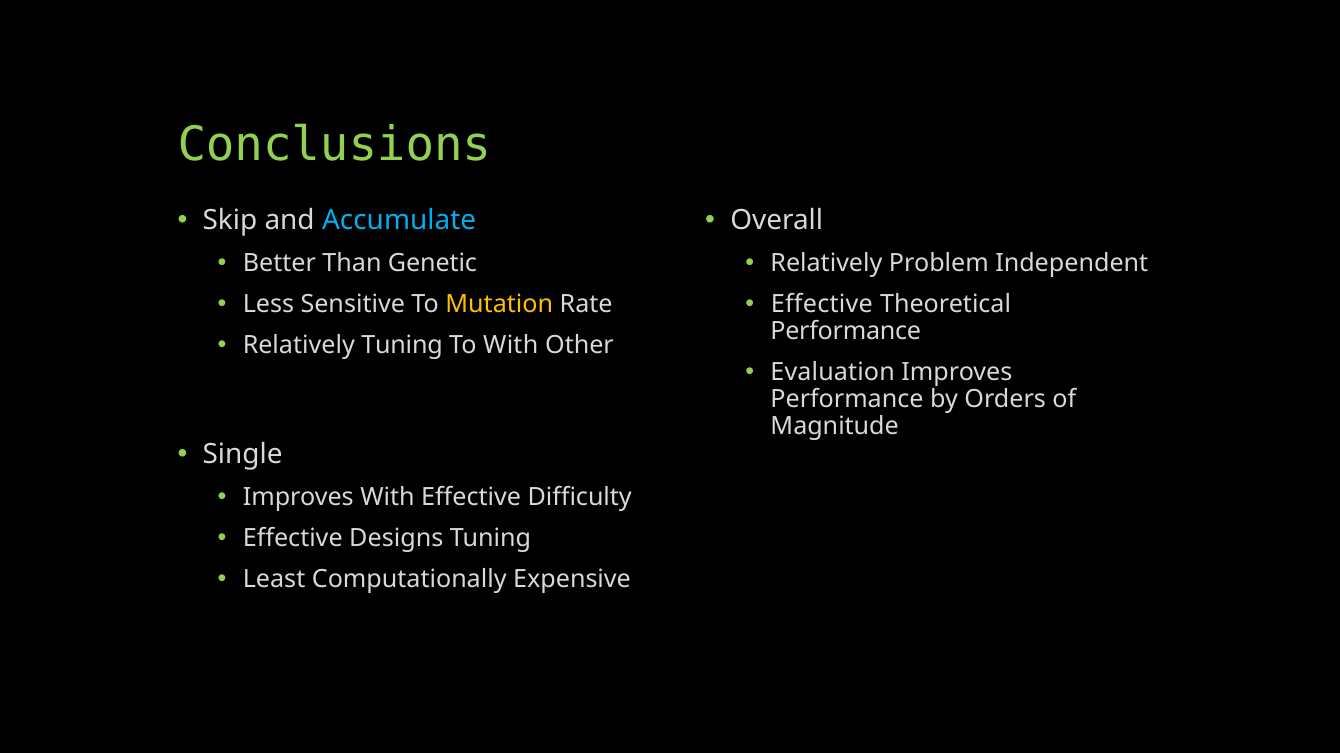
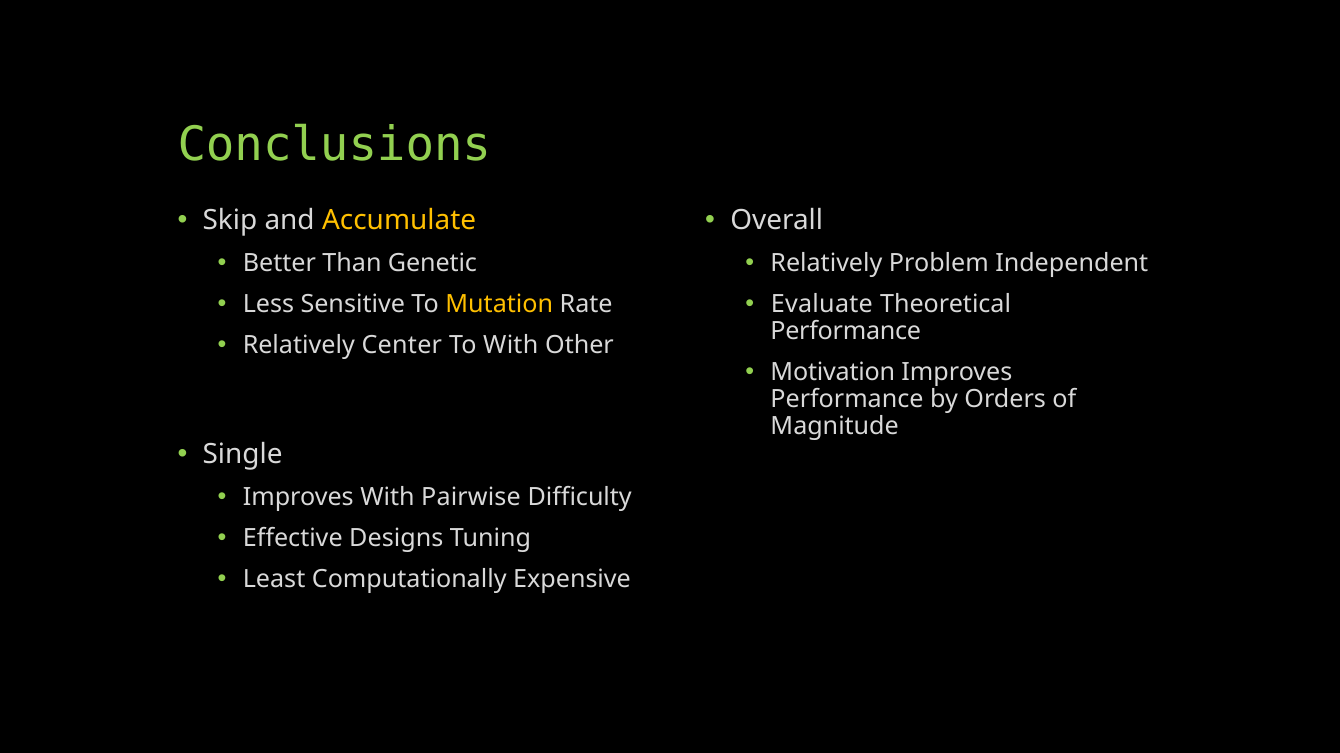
Accumulate colour: light blue -> yellow
Effective at (822, 304): Effective -> Evaluate
Relatively Tuning: Tuning -> Center
Evaluation: Evaluation -> Motivation
With Effective: Effective -> Pairwise
